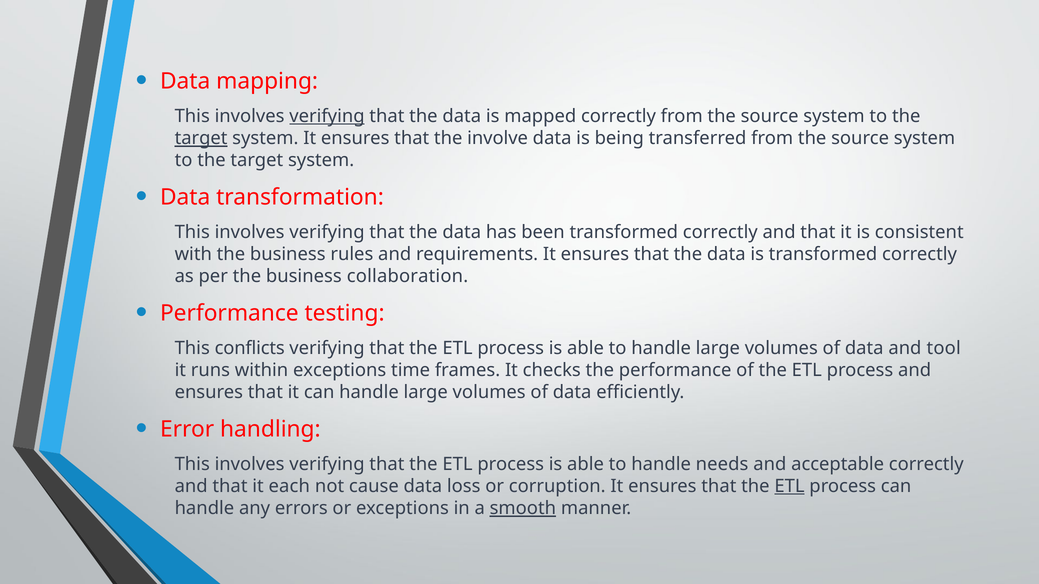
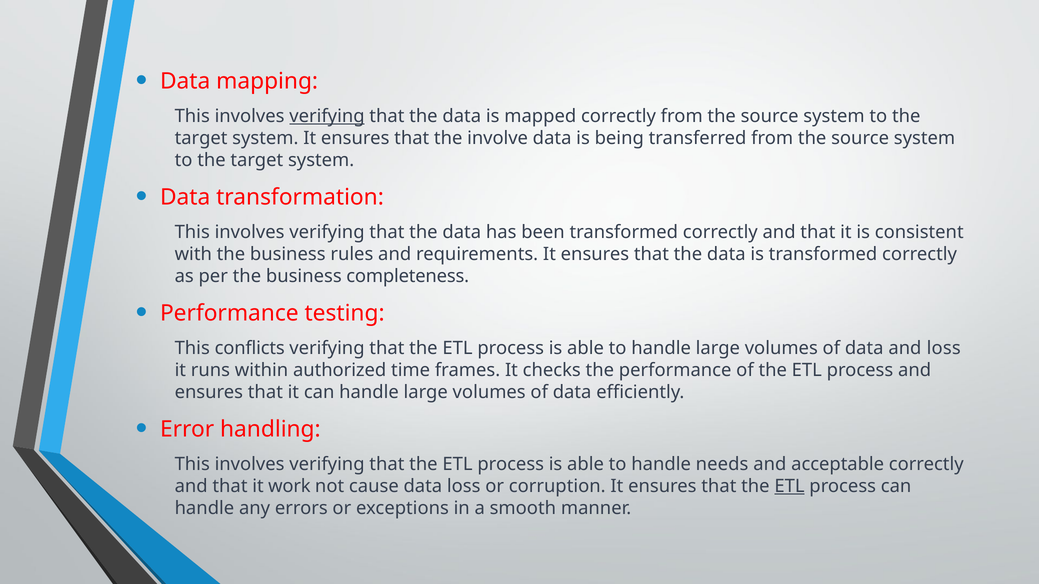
target at (201, 138) underline: present -> none
collaboration: collaboration -> completeness
and tool: tool -> loss
within exceptions: exceptions -> authorized
each: each -> work
smooth underline: present -> none
